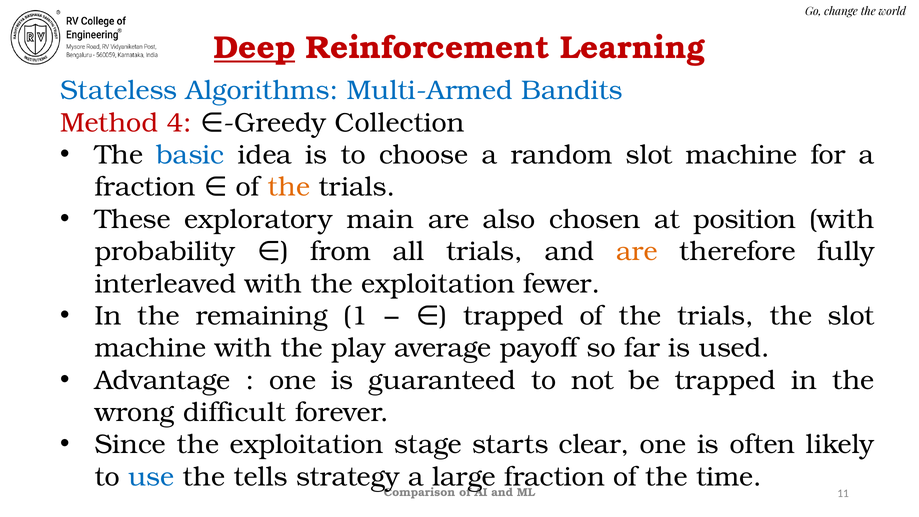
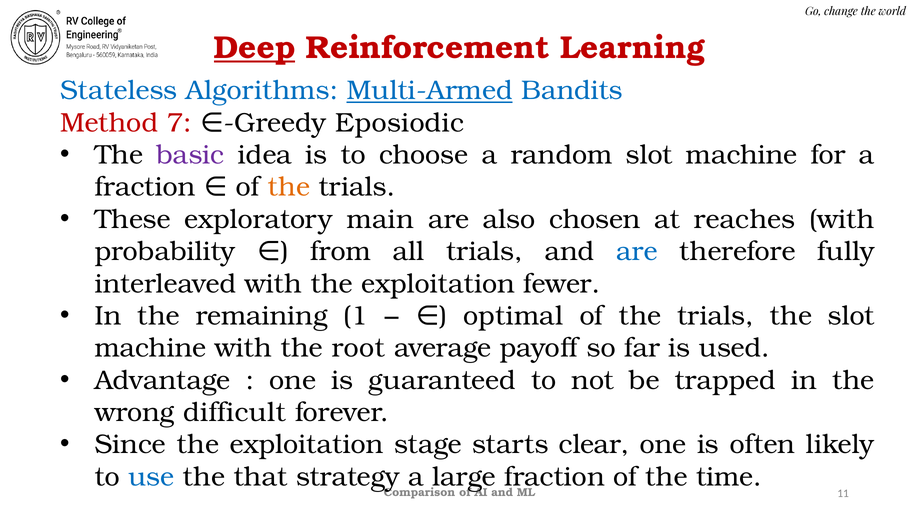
Multi-Armed underline: none -> present
4: 4 -> 7
Collection: Collection -> Eposiodic
basic colour: blue -> purple
position: position -> reaches
are at (637, 251) colour: orange -> blue
trapped at (513, 316): trapped -> optimal
play: play -> root
tells: tells -> that
